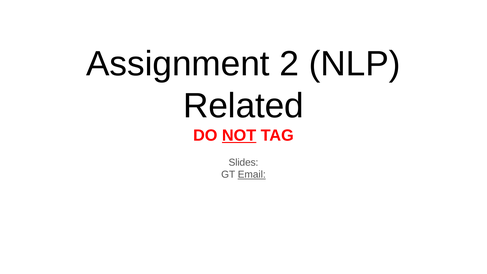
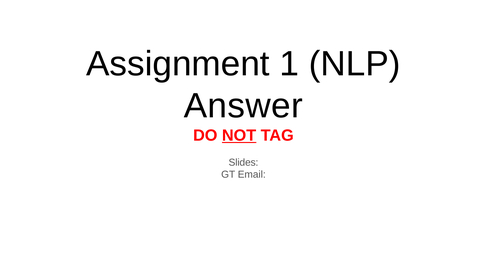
2: 2 -> 1
Related: Related -> Answer
Email underline: present -> none
